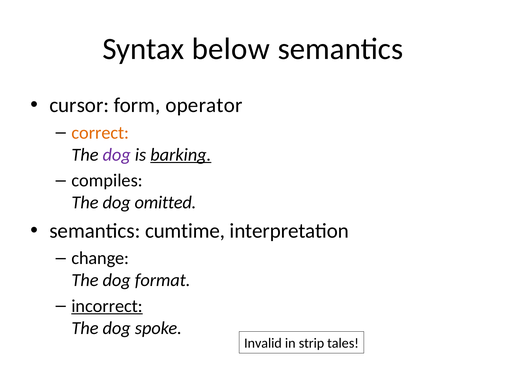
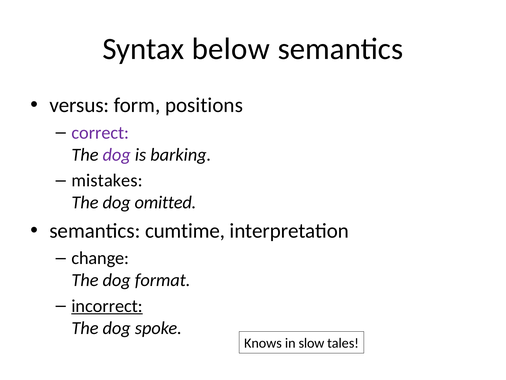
cursor: cursor -> versus
operator: operator -> positions
correct colour: orange -> purple
barking underline: present -> none
compiles: compiles -> mistakes
Invalid: Invalid -> Knows
strip: strip -> slow
